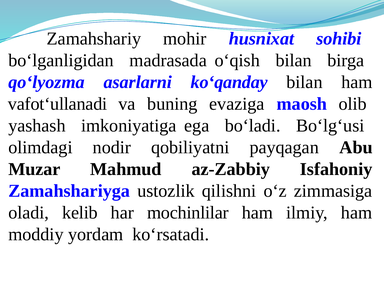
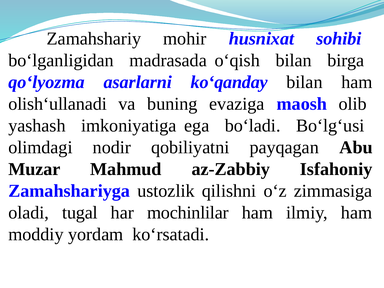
vafot‘ullanadi: vafot‘ullanadi -> olish‘ullanadi
kеlib: kеlib -> tugal
